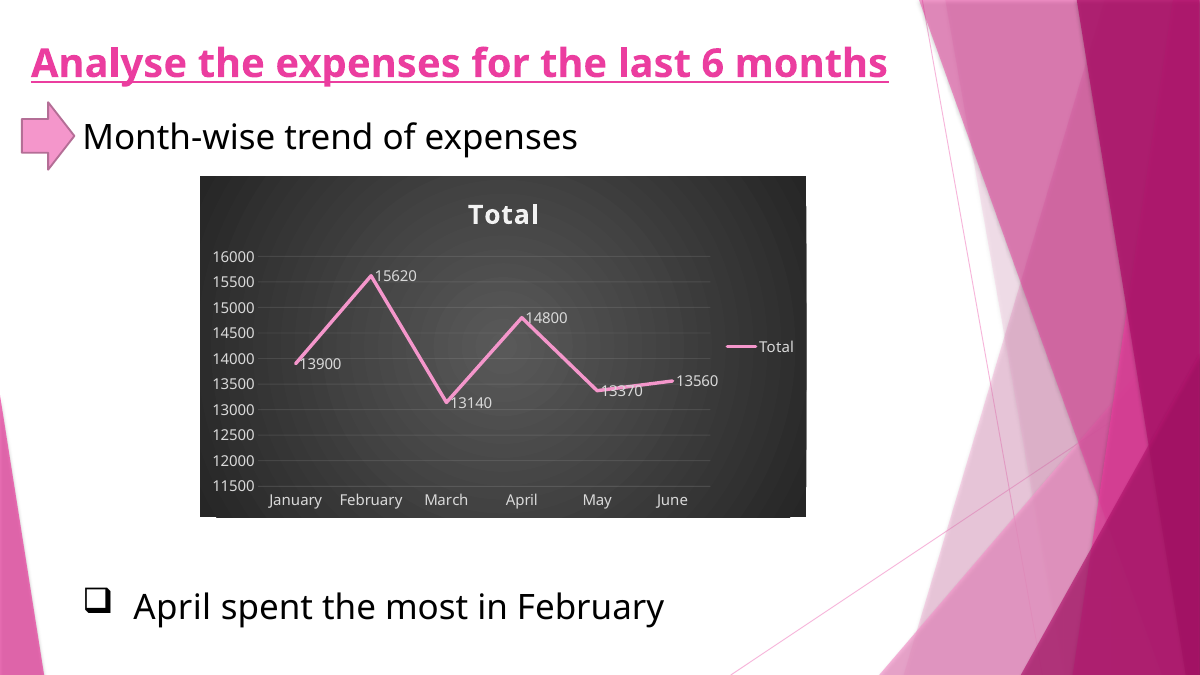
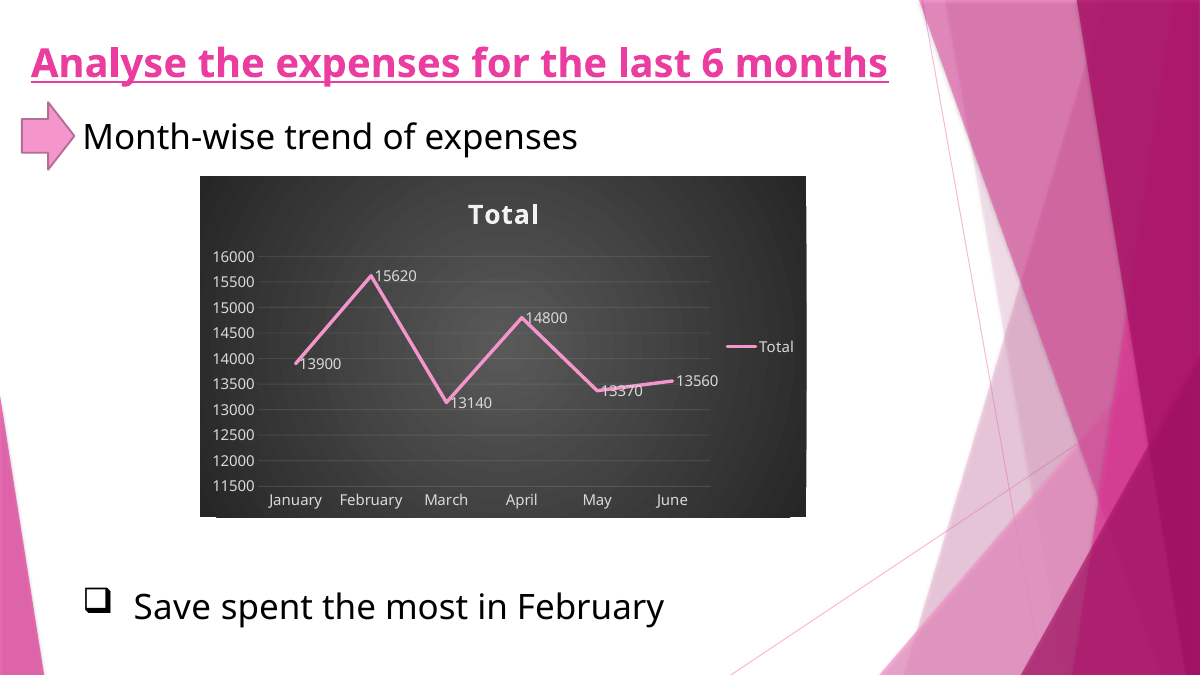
April at (172, 608): April -> Save
